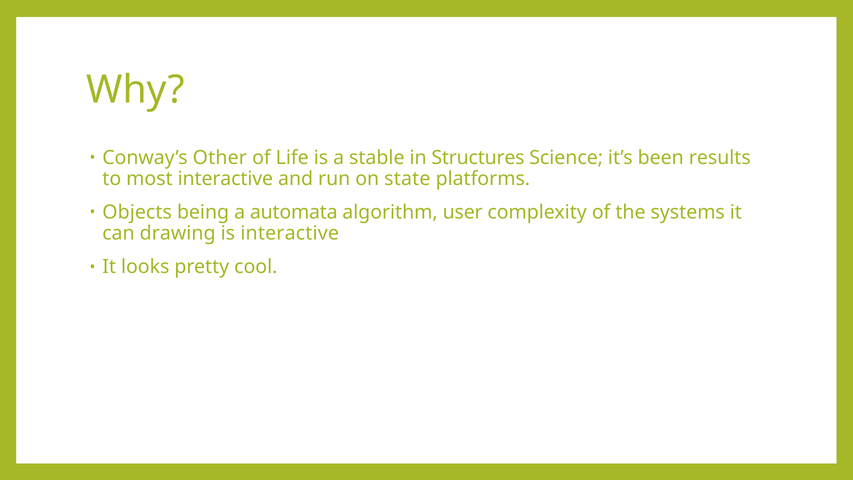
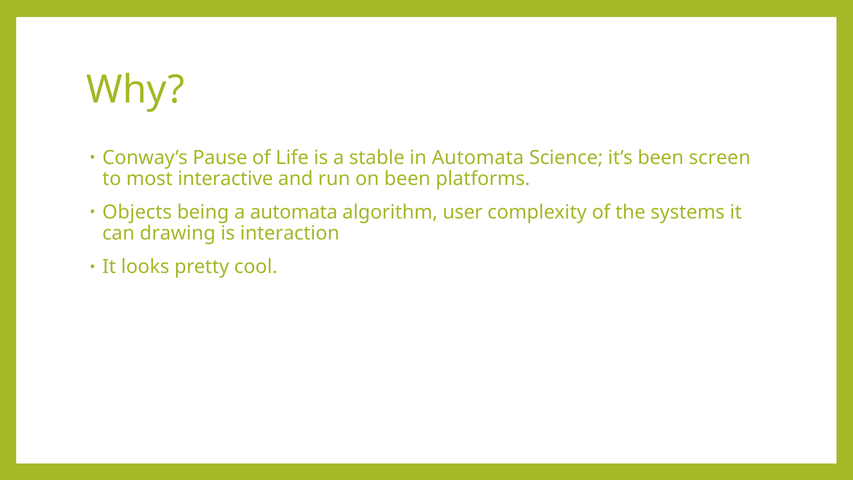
Other: Other -> Pause
in Structures: Structures -> Automata
results: results -> screen
on state: state -> been
is interactive: interactive -> interaction
